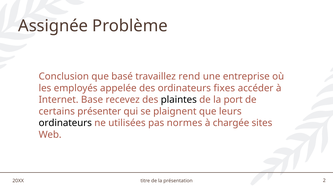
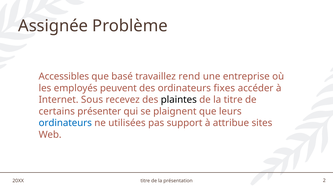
Conclusion: Conclusion -> Accessibles
appelée: appelée -> peuvent
Base: Base -> Sous
la port: port -> titre
ordinateurs at (65, 123) colour: black -> blue
normes: normes -> support
chargée: chargée -> attribue
